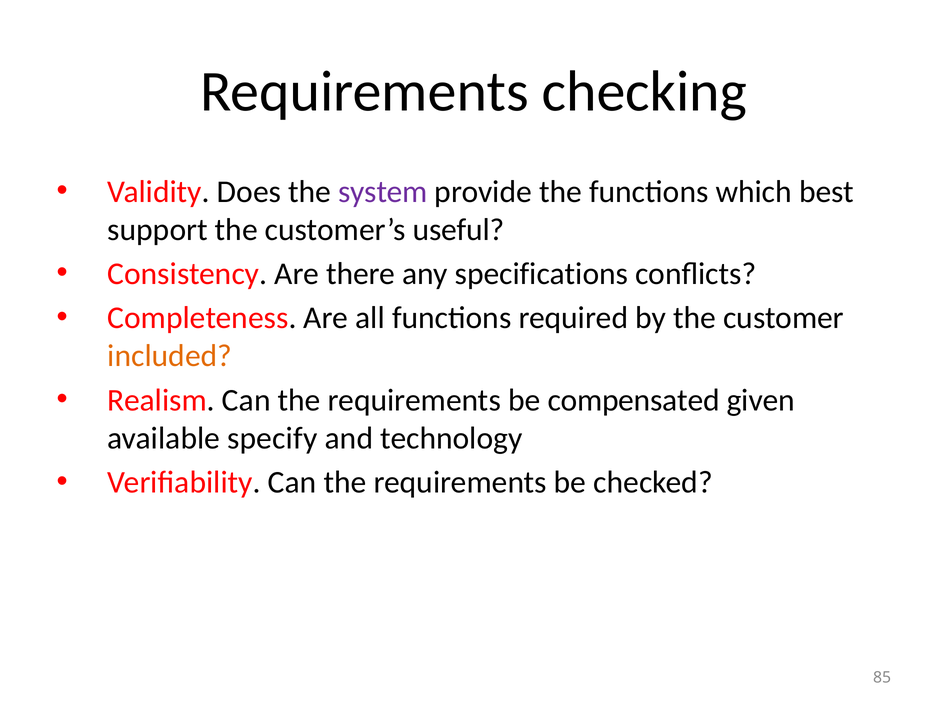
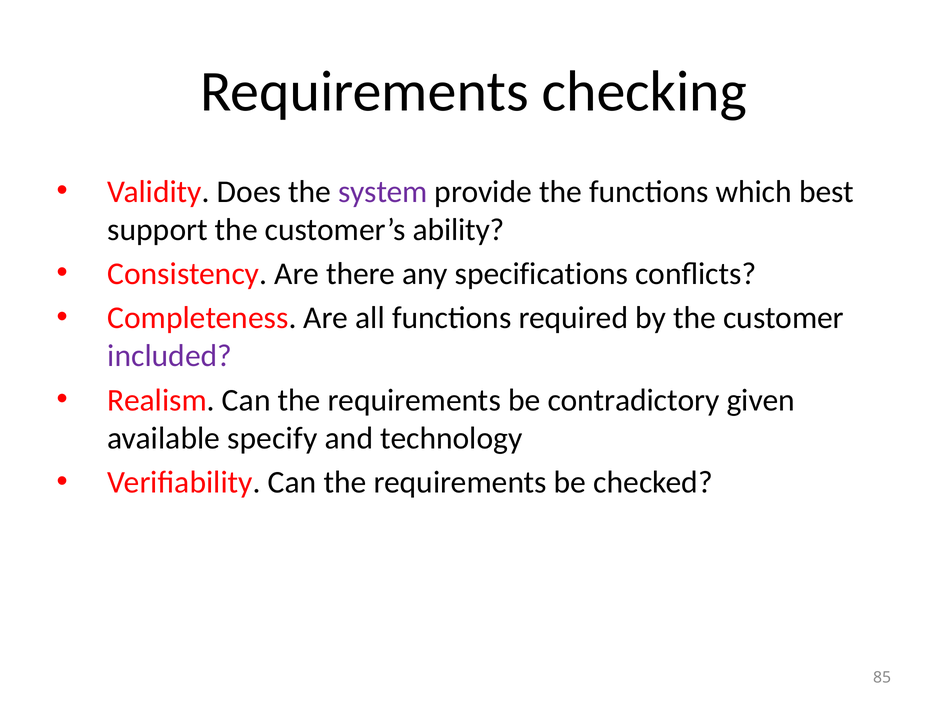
useful: useful -> ability
included colour: orange -> purple
compensated: compensated -> contradictory
